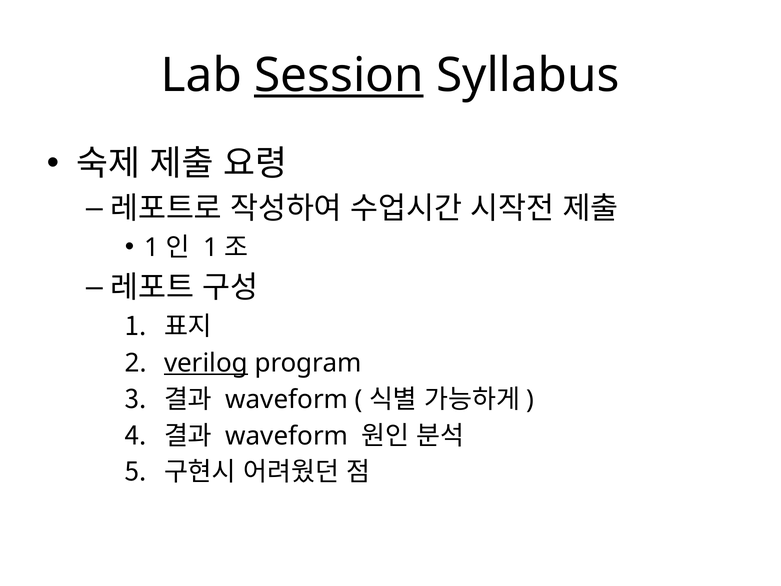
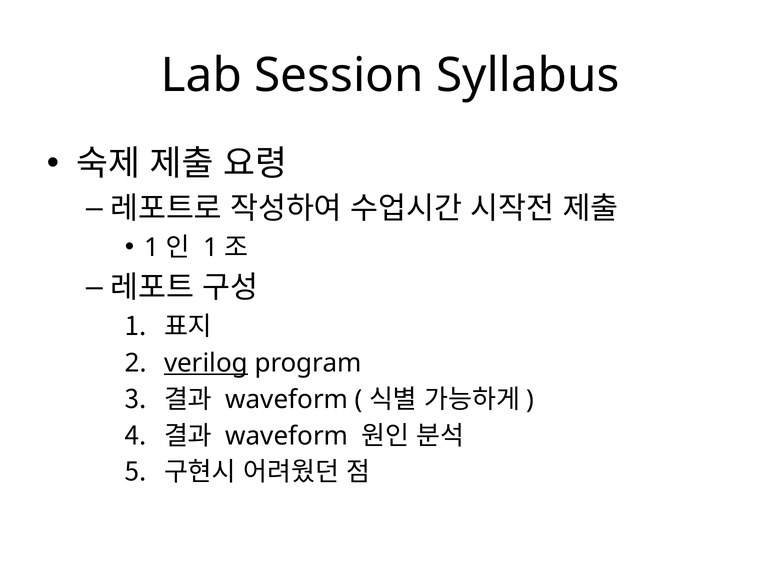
Session underline: present -> none
